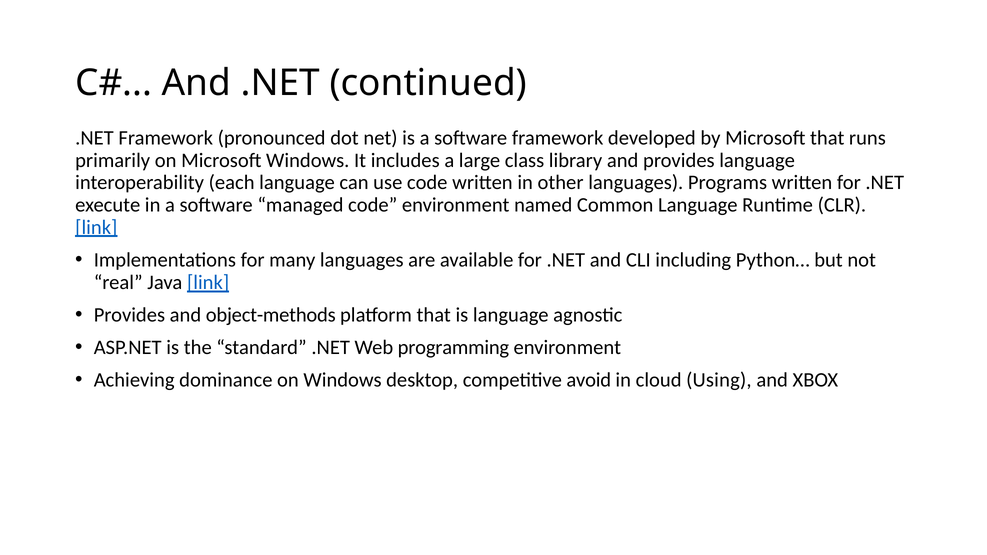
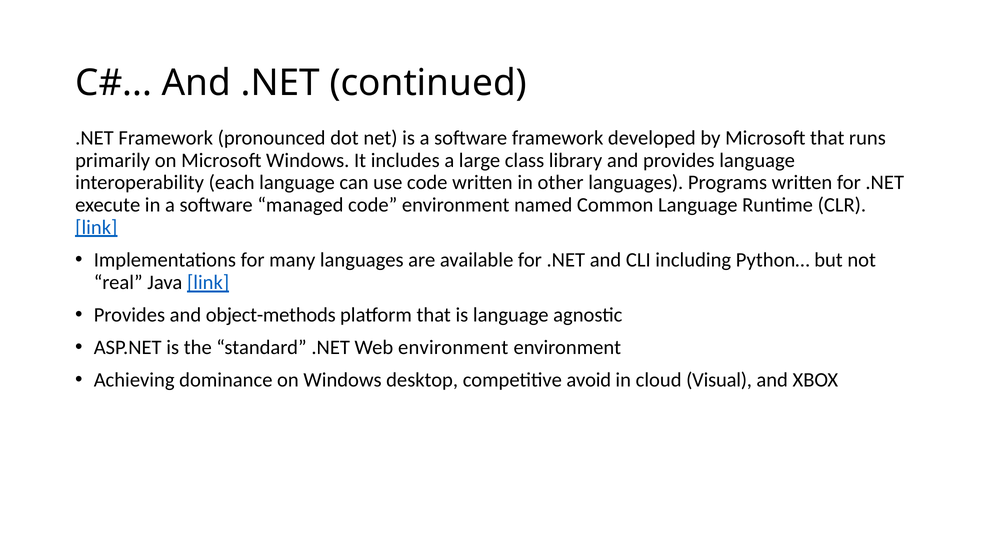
Web programming: programming -> environment
Using: Using -> Visual
